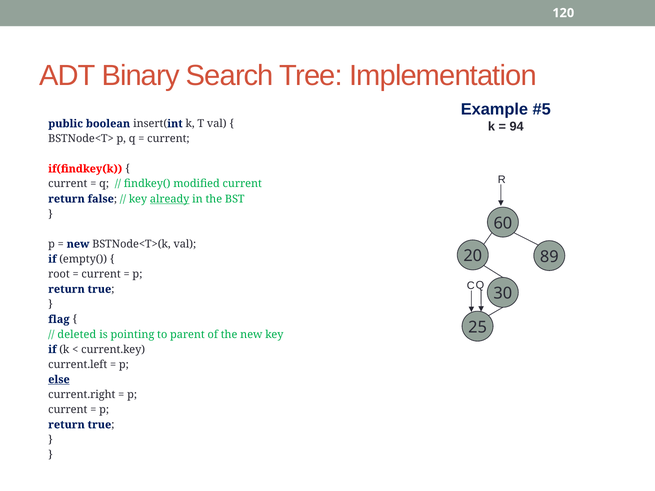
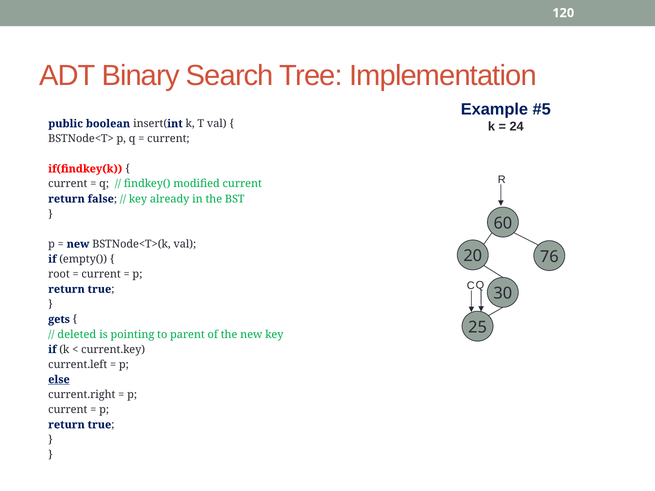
94: 94 -> 24
already underline: present -> none
89: 89 -> 76
flag: flag -> gets
